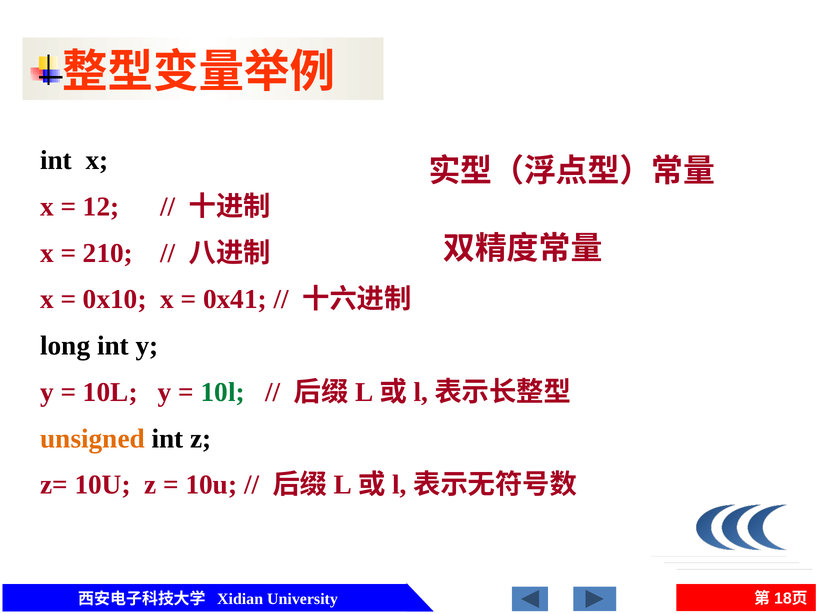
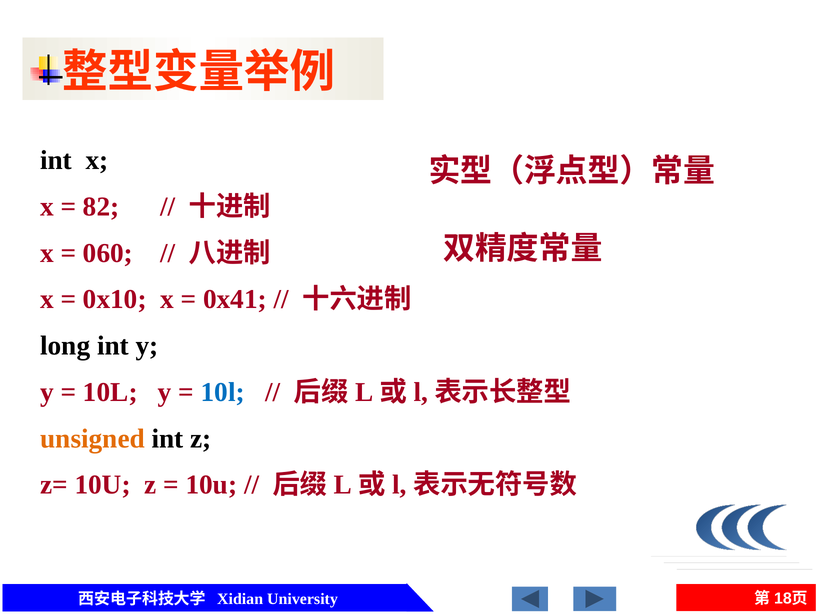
12: 12 -> 82
210: 210 -> 060
10l at (223, 392) colour: green -> blue
